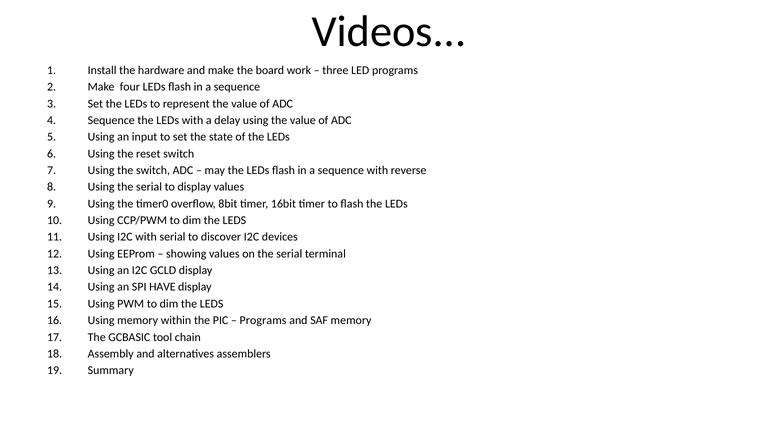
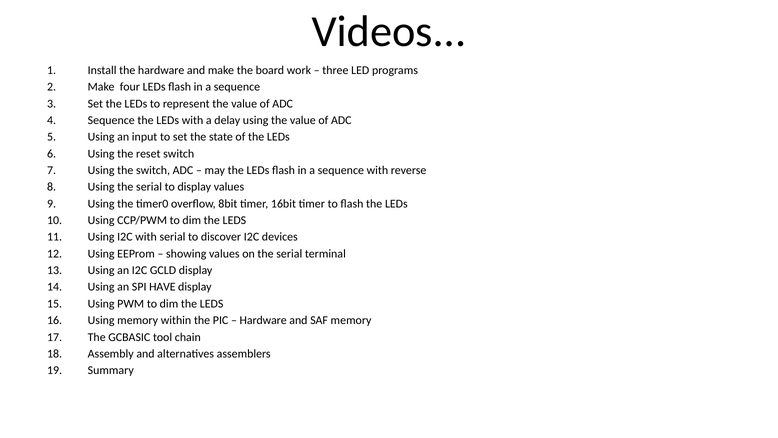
Programs at (263, 320): Programs -> Hardware
